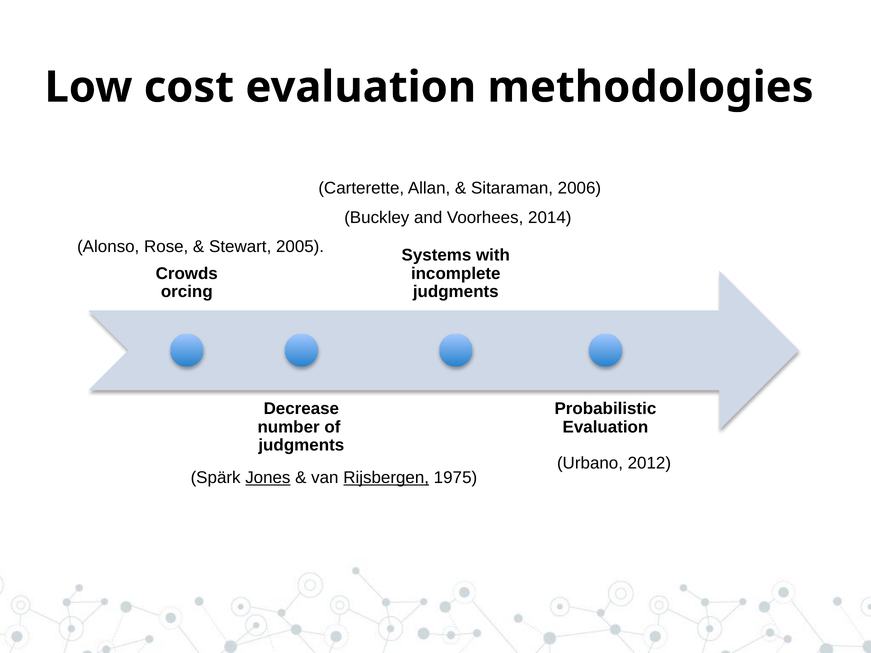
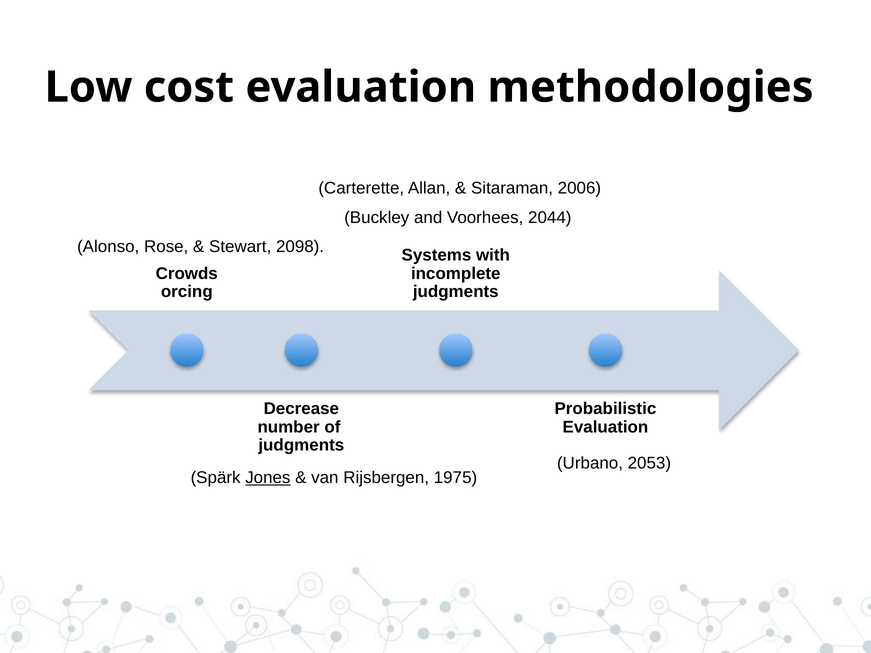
2014: 2014 -> 2044
2005: 2005 -> 2098
2012: 2012 -> 2053
Rijsbergen underline: present -> none
